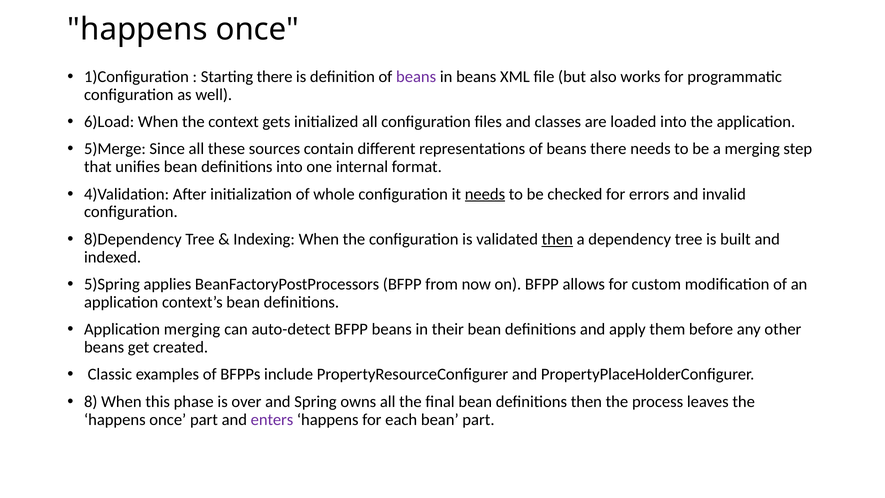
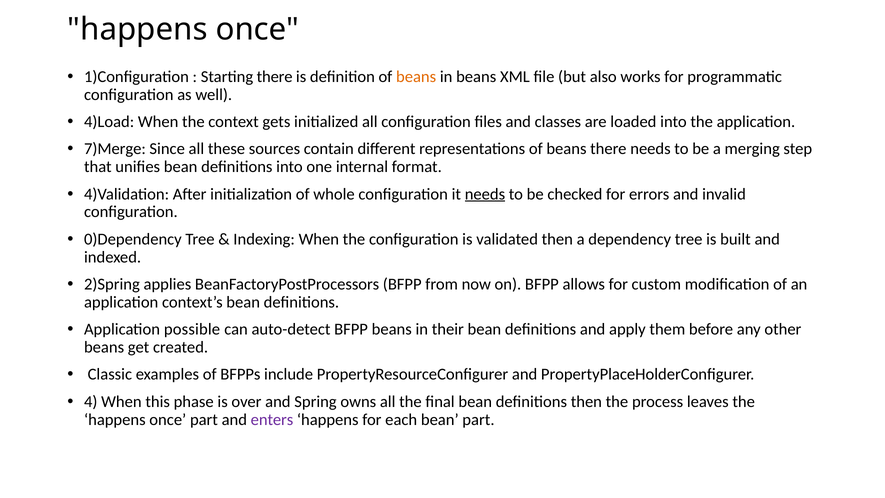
beans at (416, 77) colour: purple -> orange
6)Load: 6)Load -> 4)Load
5)Merge: 5)Merge -> 7)Merge
8)Dependency: 8)Dependency -> 0)Dependency
then at (557, 239) underline: present -> none
5)Spring: 5)Spring -> 2)Spring
Application merging: merging -> possible
8: 8 -> 4
